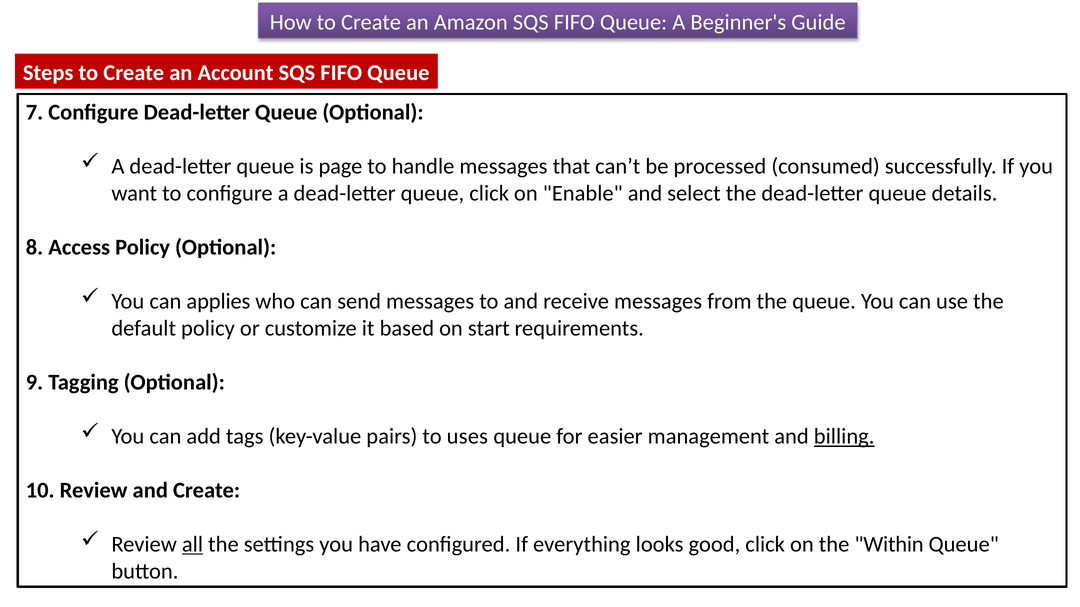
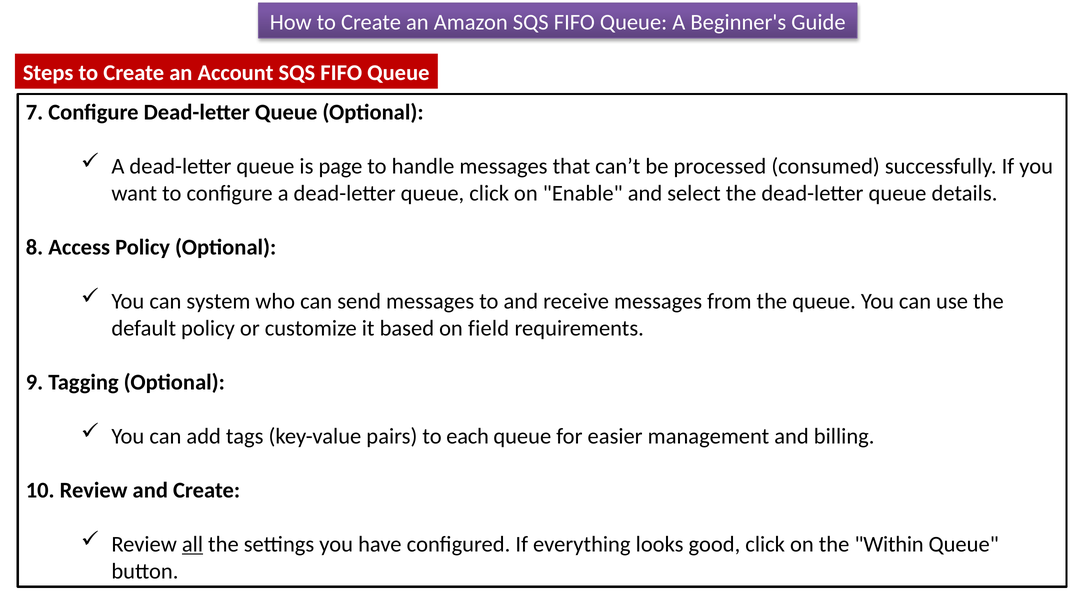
applies: applies -> system
start: start -> field
uses: uses -> each
billing underline: present -> none
